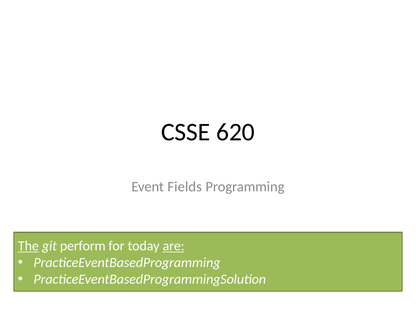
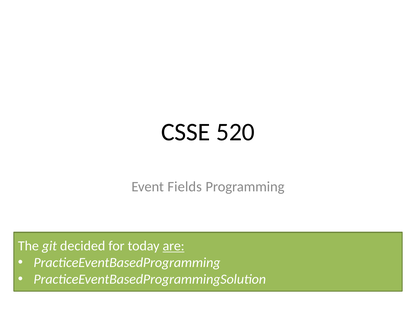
620: 620 -> 520
The underline: present -> none
perform: perform -> decided
